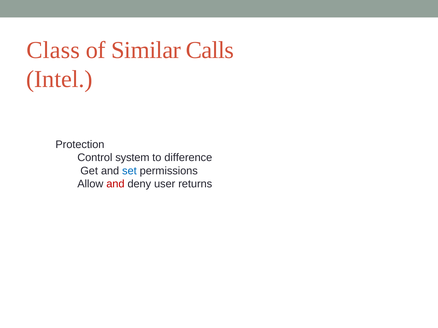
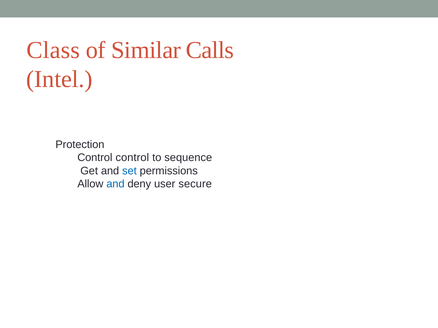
Control system: system -> control
difference: difference -> sequence
and at (115, 184) colour: red -> blue
returns: returns -> secure
